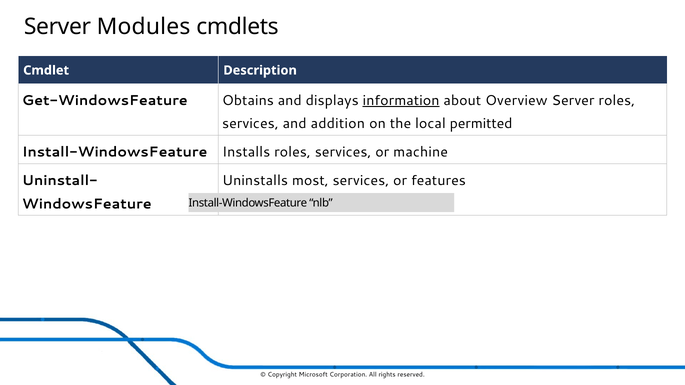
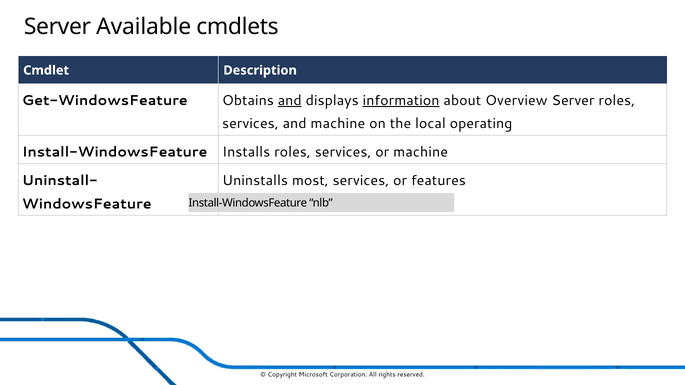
Modules: Modules -> Available
and at (290, 101) underline: none -> present
and addition: addition -> machine
permitted: permitted -> operating
